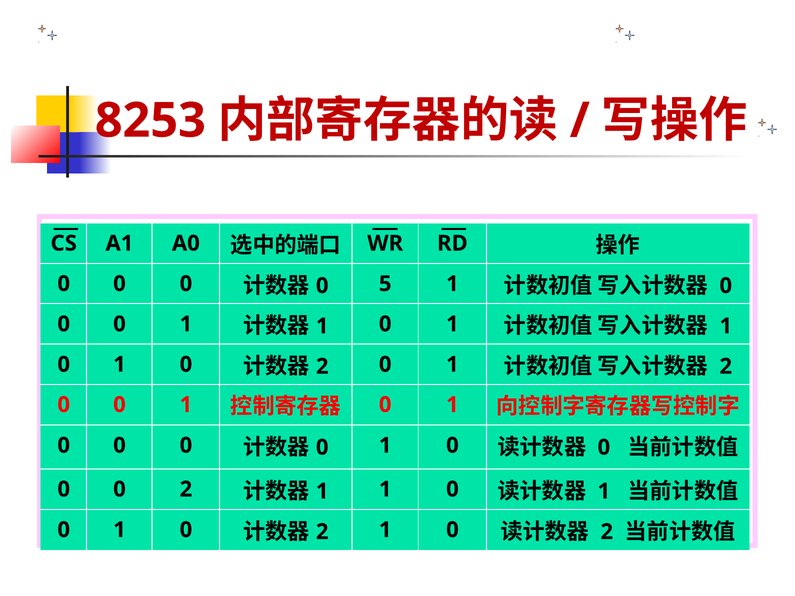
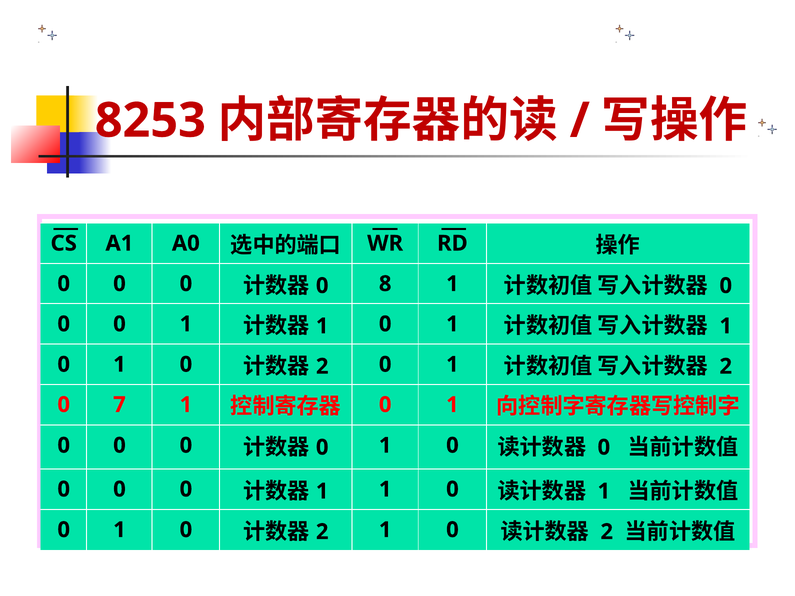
5: 5 -> 8
0 at (119, 405): 0 -> 7
2 at (186, 489): 2 -> 0
